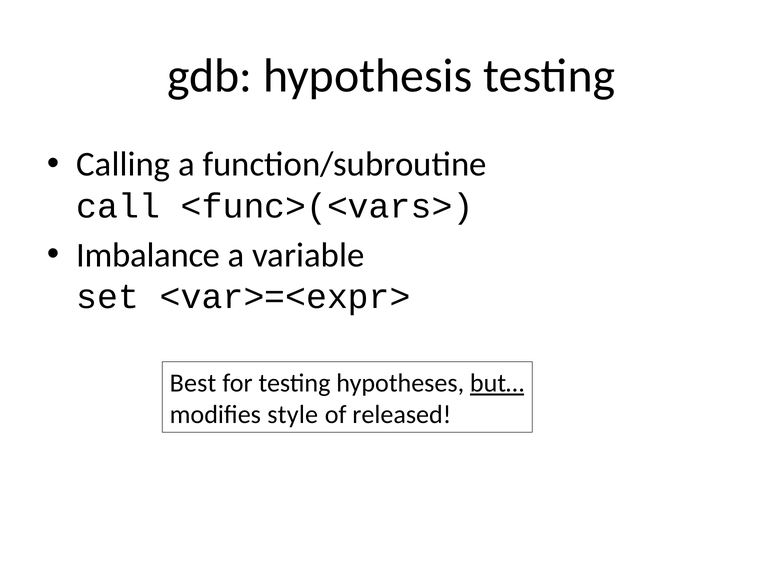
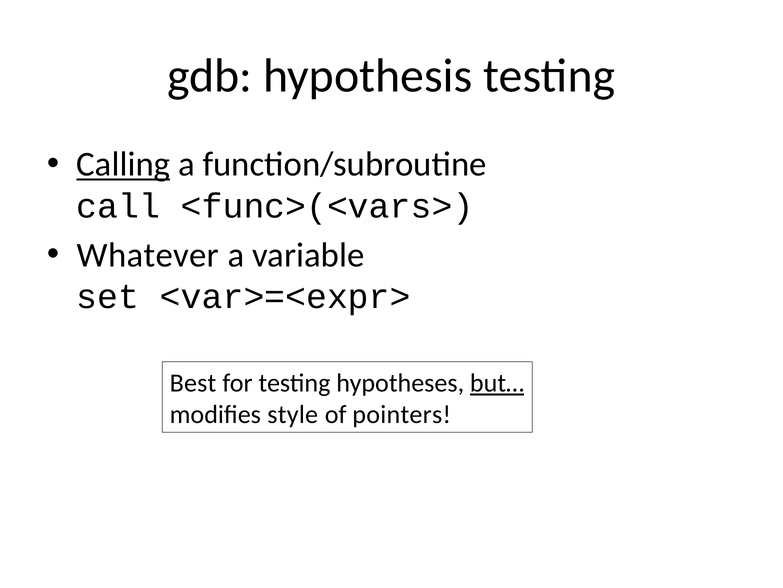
Calling underline: none -> present
Imbalance: Imbalance -> Whatever
released: released -> pointers
